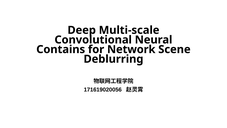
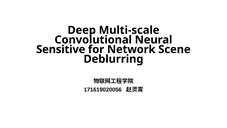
Contains: Contains -> Sensitive
